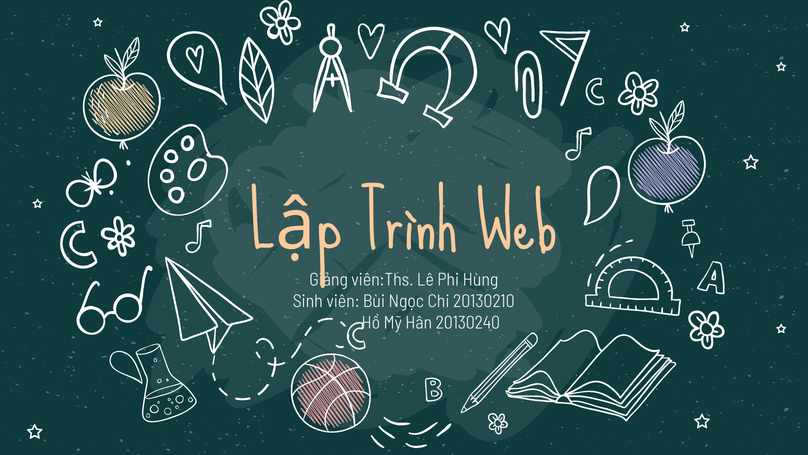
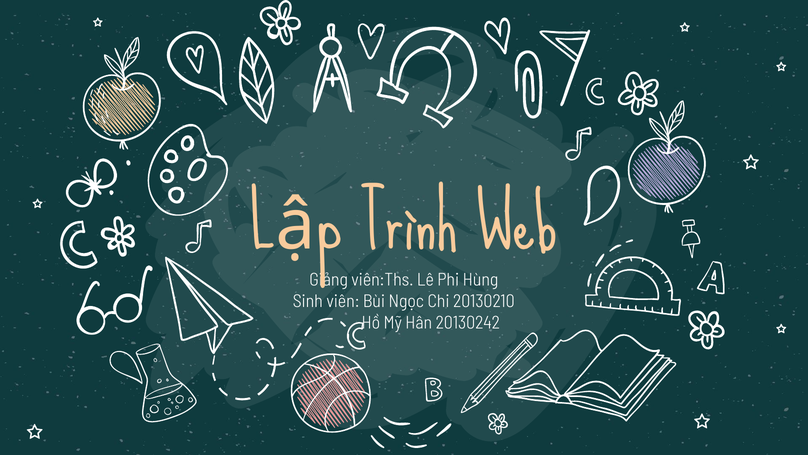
20130240: 20130240 -> 20130242
